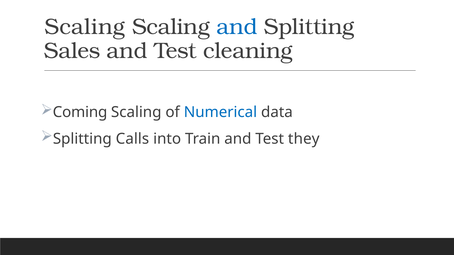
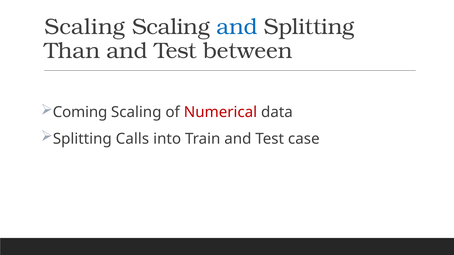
Sales: Sales -> Than
cleaning: cleaning -> between
Numerical colour: blue -> red
they: they -> case
